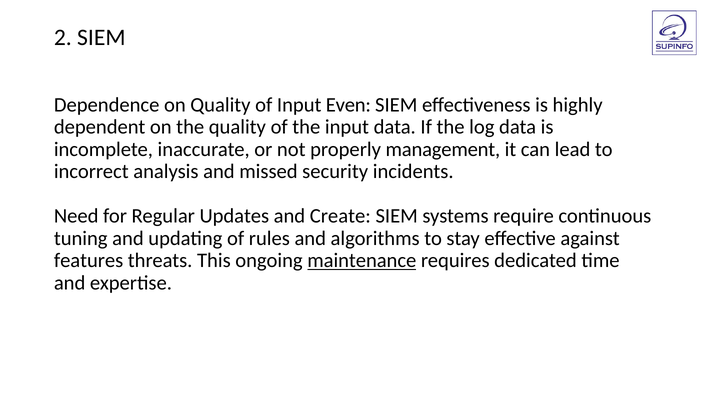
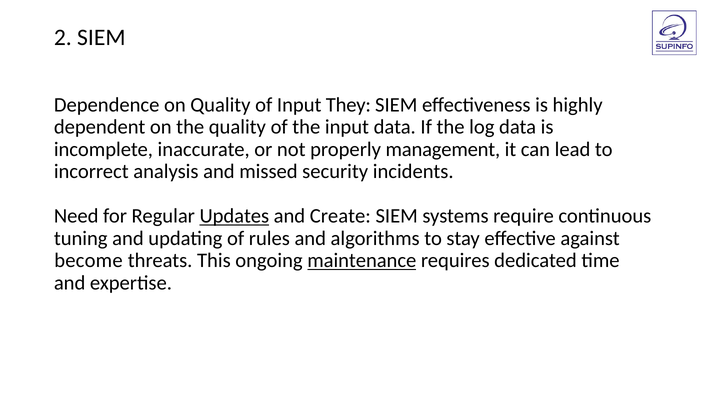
Even: Even -> They
Updates underline: none -> present
features: features -> become
